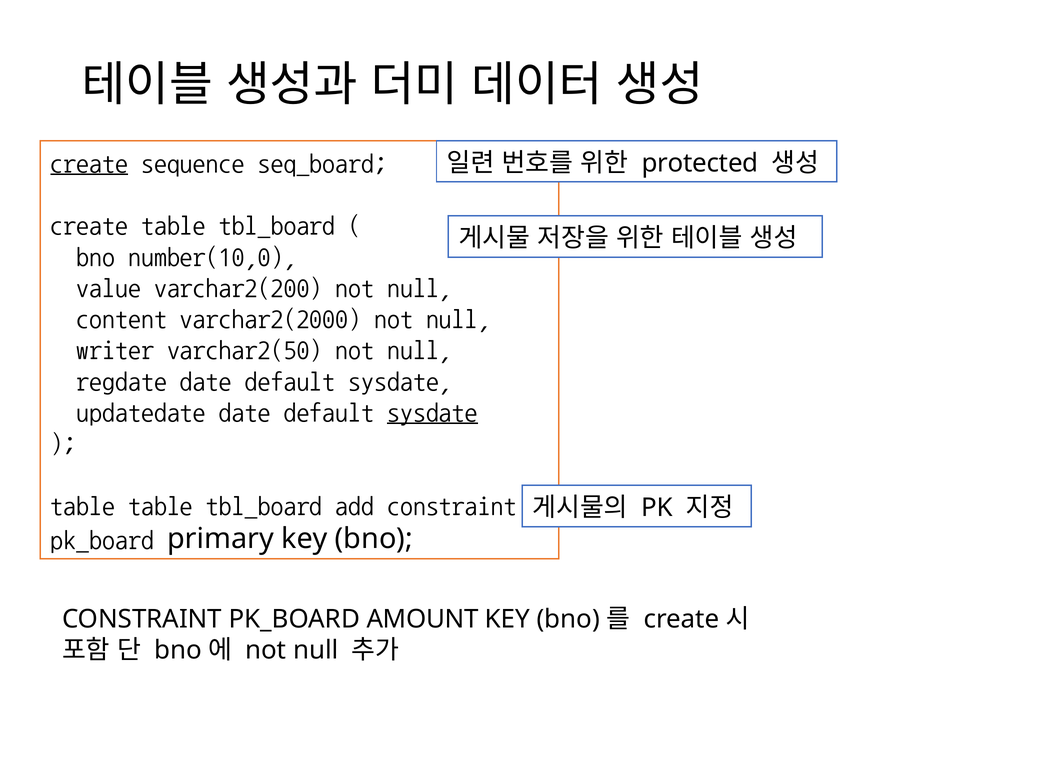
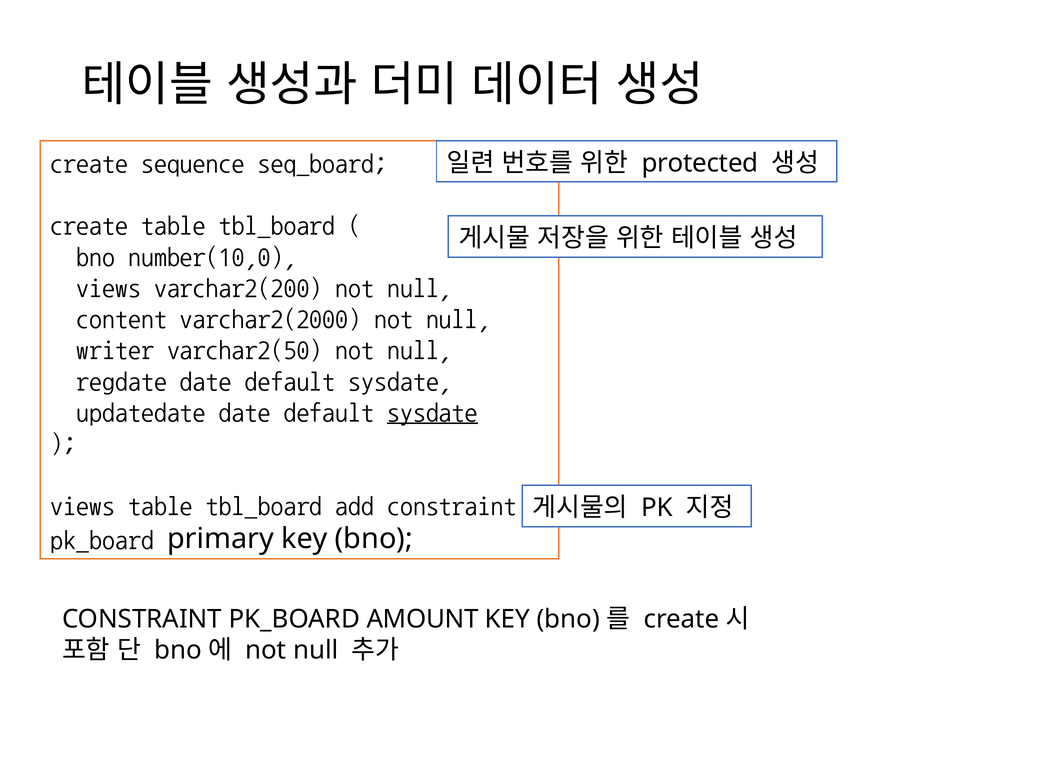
create at (89, 163) underline: present -> none
value at (109, 288): value -> views
table at (83, 505): table -> views
